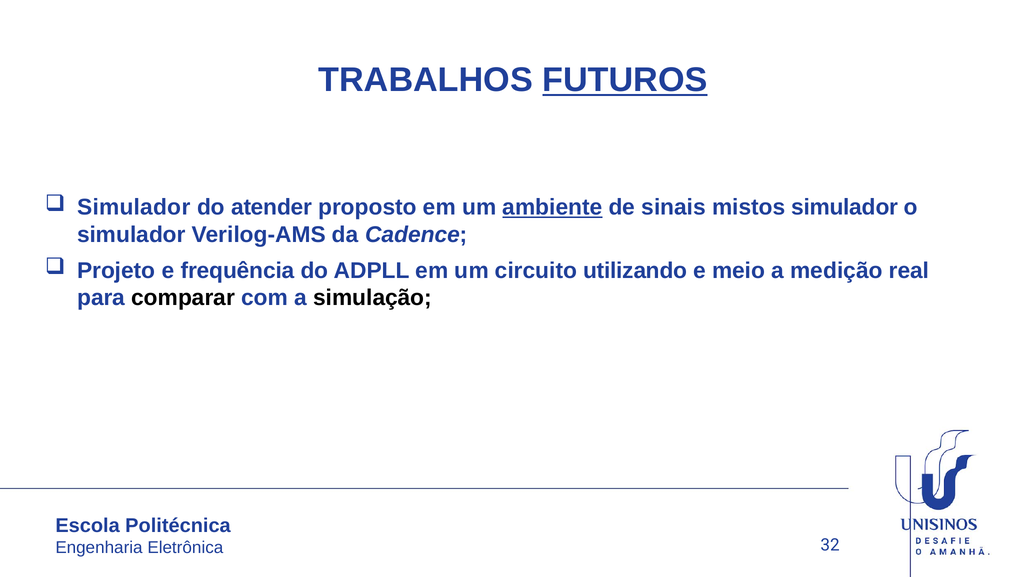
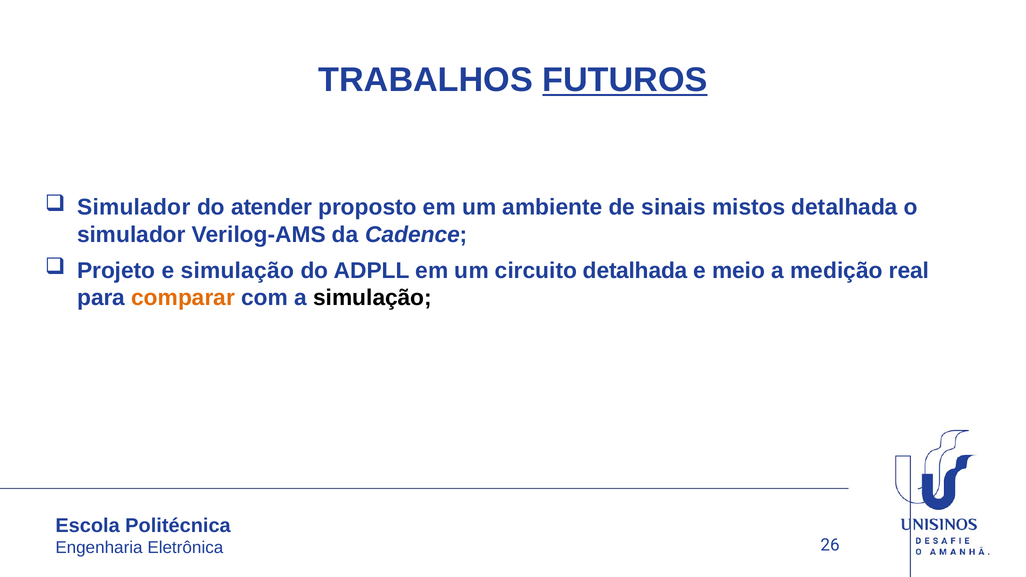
ambiente underline: present -> none
mistos simulador: simulador -> detalhada
e frequência: frequência -> simulação
circuito utilizando: utilizando -> detalhada
comparar colour: black -> orange
32: 32 -> 26
